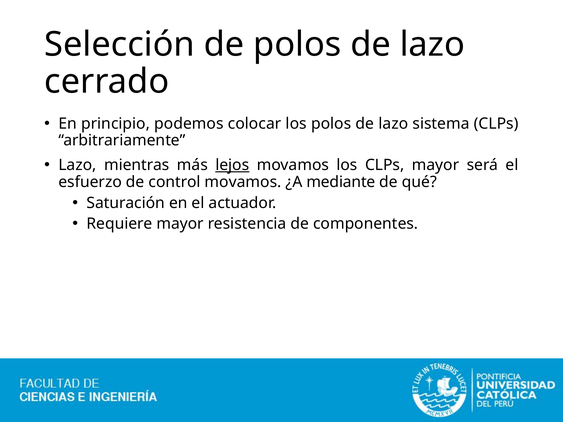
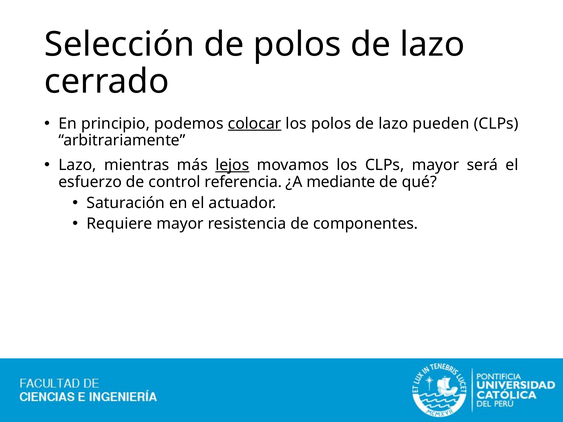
colocar underline: none -> present
sistema: sistema -> pueden
control movamos: movamos -> referencia
